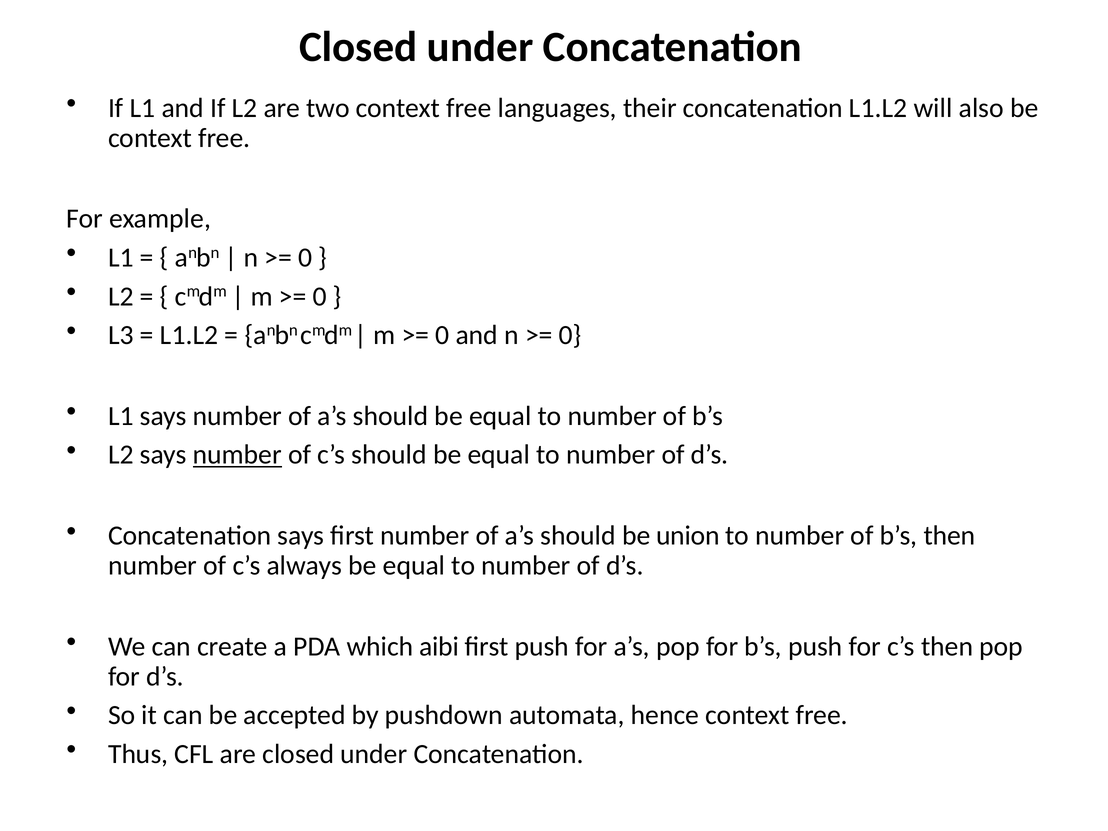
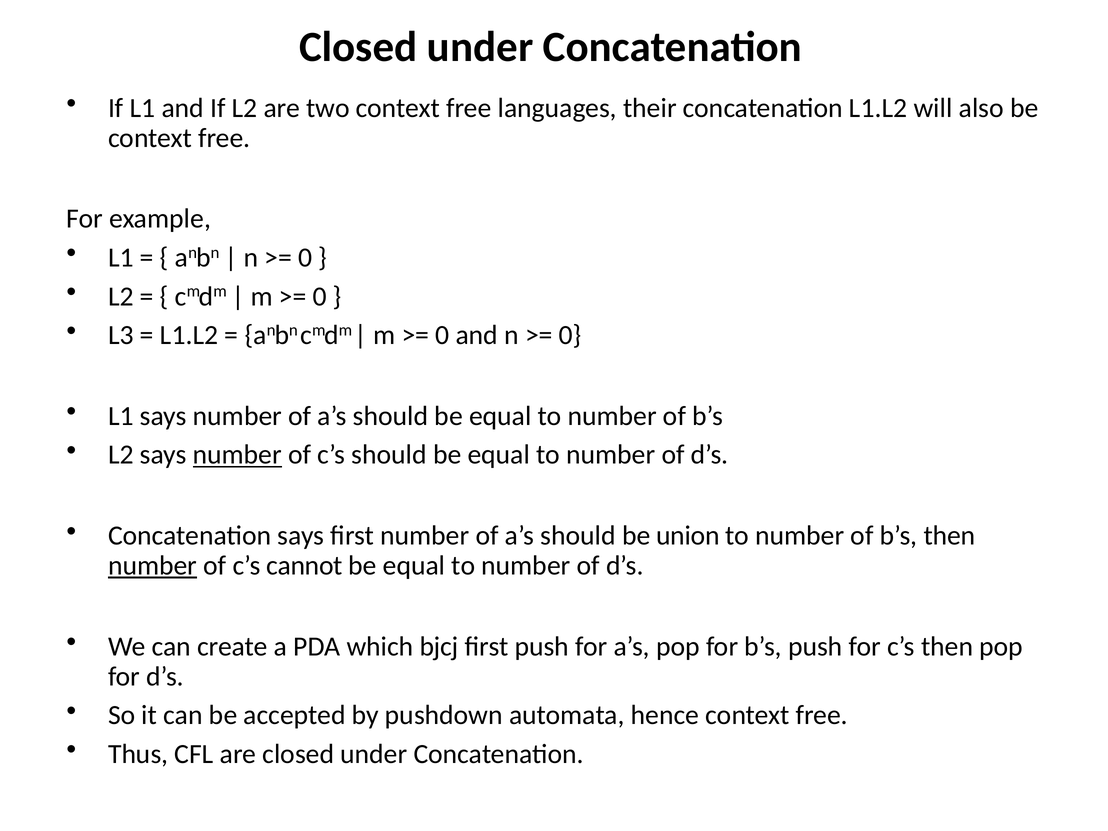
number at (153, 566) underline: none -> present
always: always -> cannot
aibi: aibi -> bjcj
